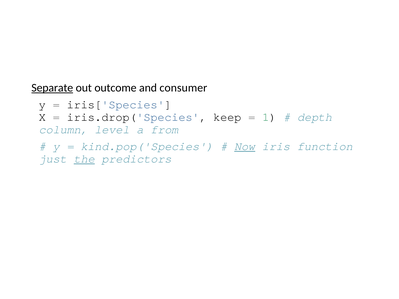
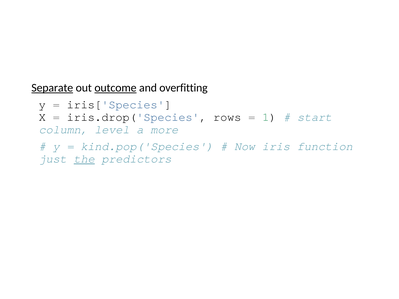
outcome underline: none -> present
consumer: consumer -> overfitting
keep: keep -> rows
depth: depth -> start
from: from -> more
Now underline: present -> none
